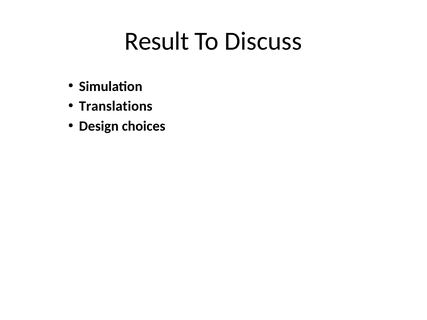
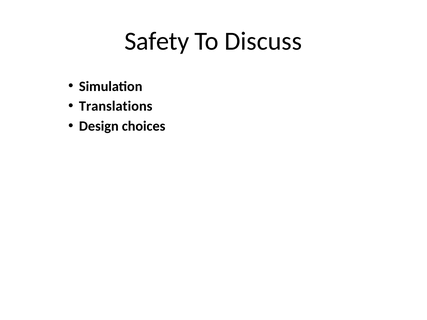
Result: Result -> Safety
